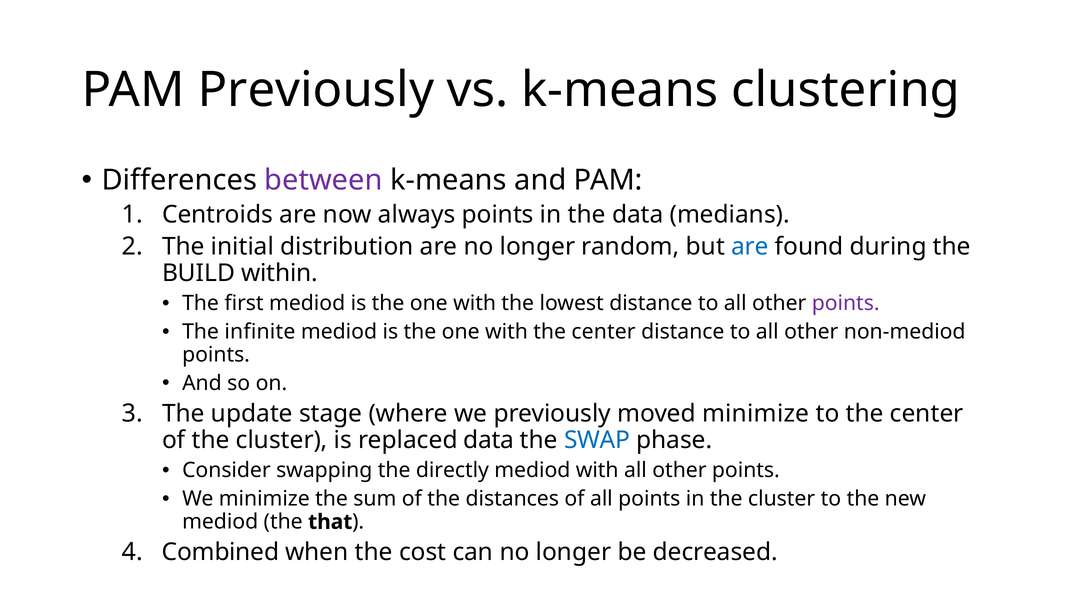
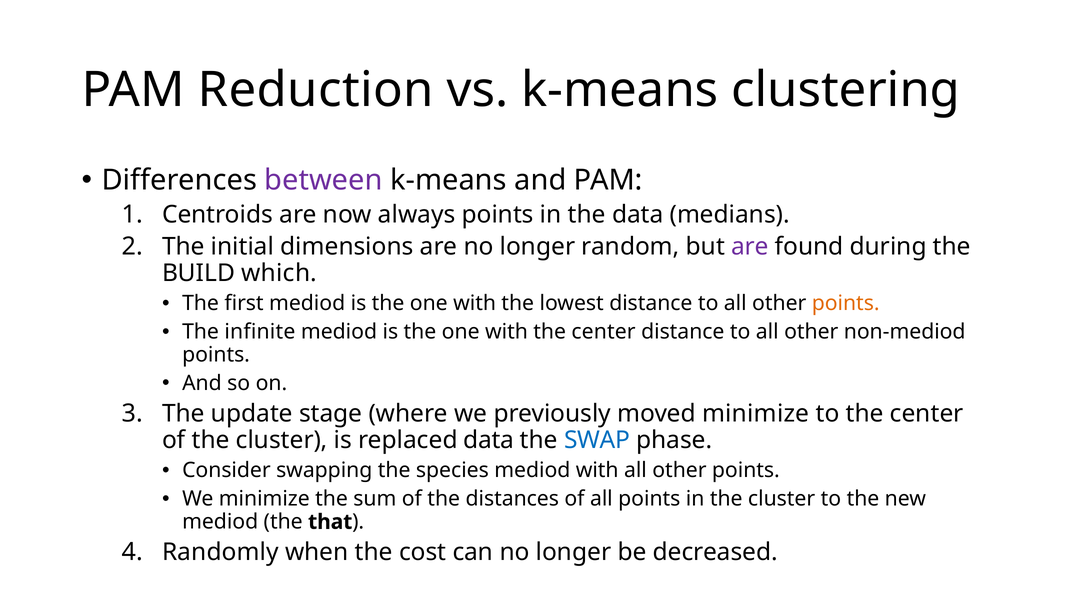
PAM Previously: Previously -> Reduction
distribution: distribution -> dimensions
are at (750, 247) colour: blue -> purple
within: within -> which
points at (846, 303) colour: purple -> orange
directly: directly -> species
Combined: Combined -> Randomly
